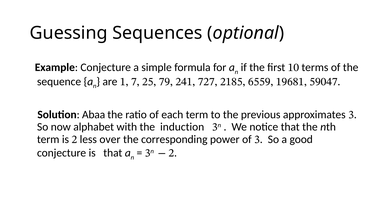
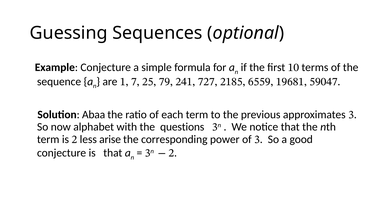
induction: induction -> questions
over: over -> arise
